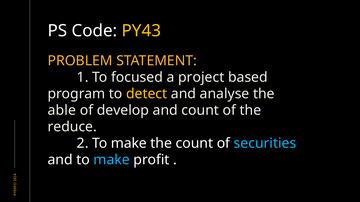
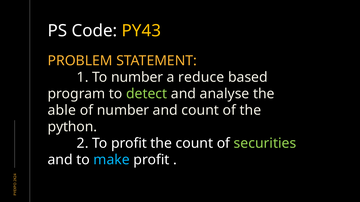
To focused: focused -> number
project: project -> reduce
detect colour: yellow -> light green
of develop: develop -> number
reduce: reduce -> python
2 To make: make -> profit
securities colour: light blue -> light green
